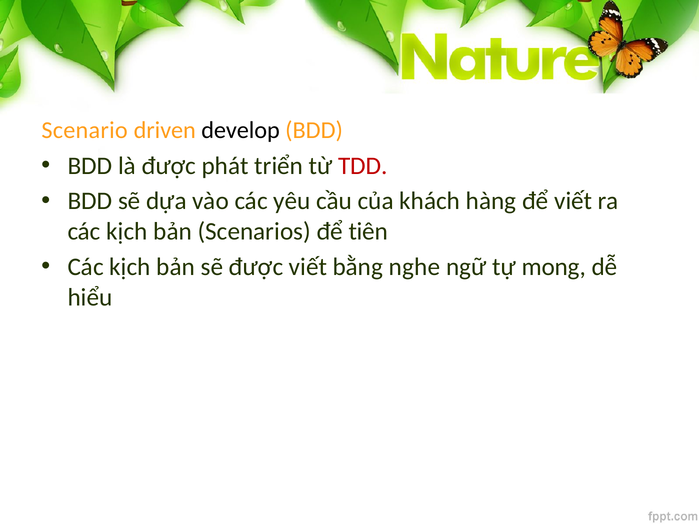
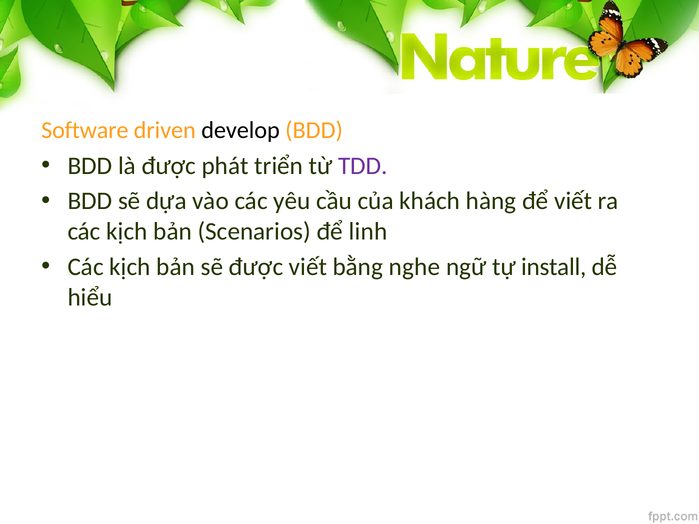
Scenario: Scenario -> Software
TDD colour: red -> purple
tiên: tiên -> linh
mong: mong -> install
